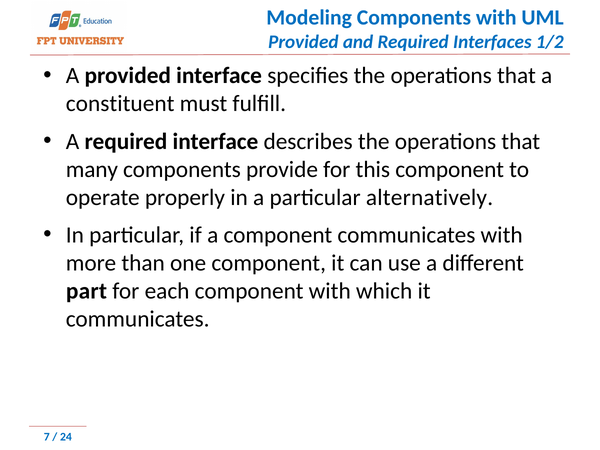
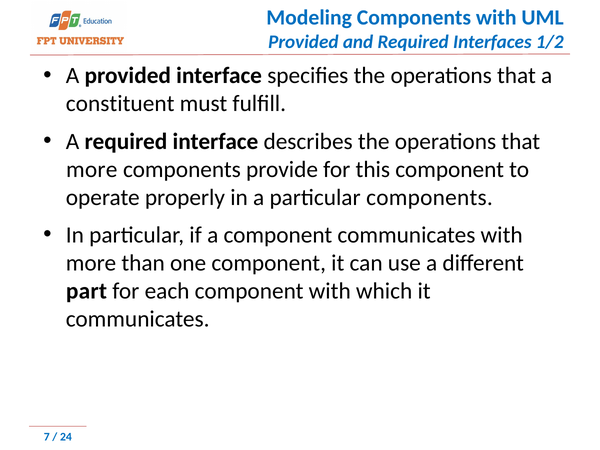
many at (92, 169): many -> more
particular alternatively: alternatively -> components
